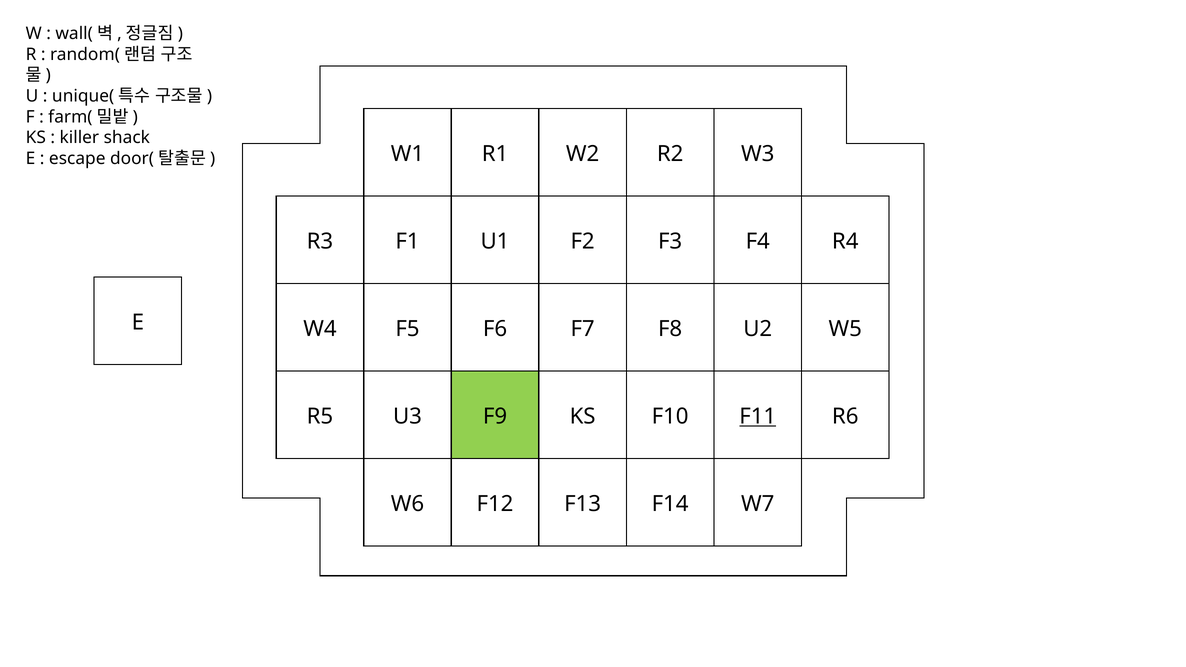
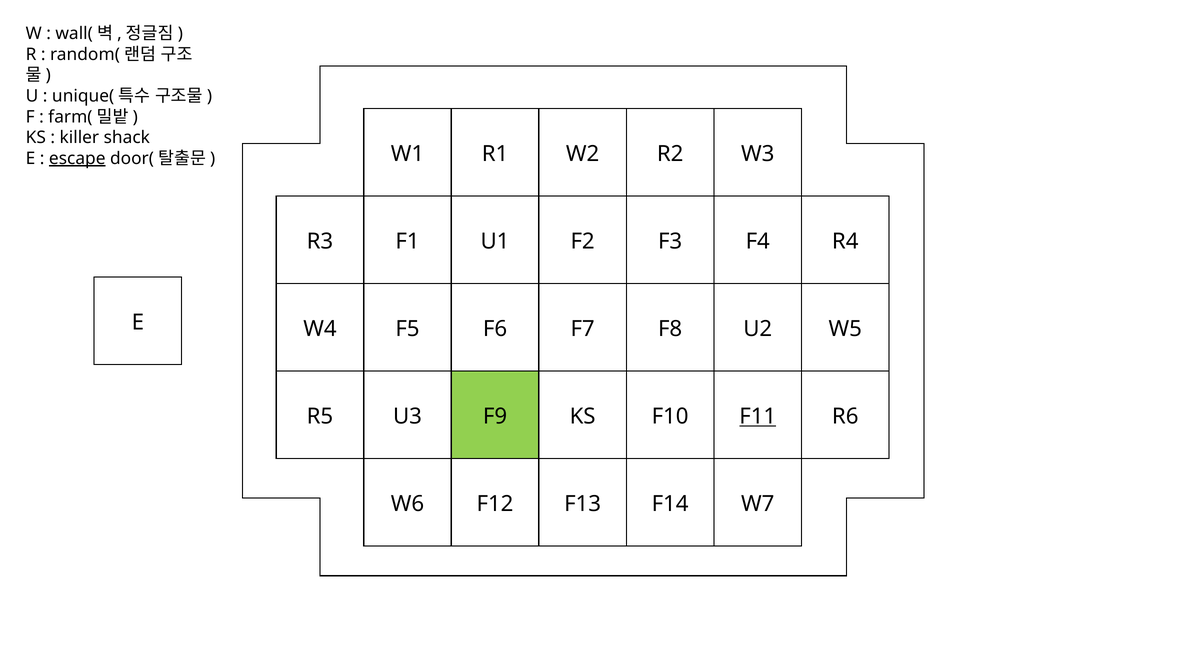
escape underline: none -> present
